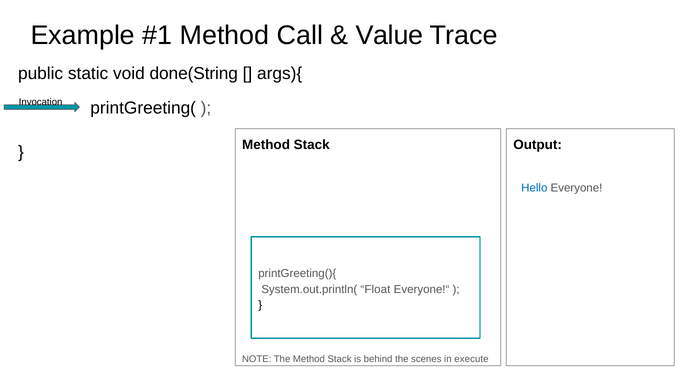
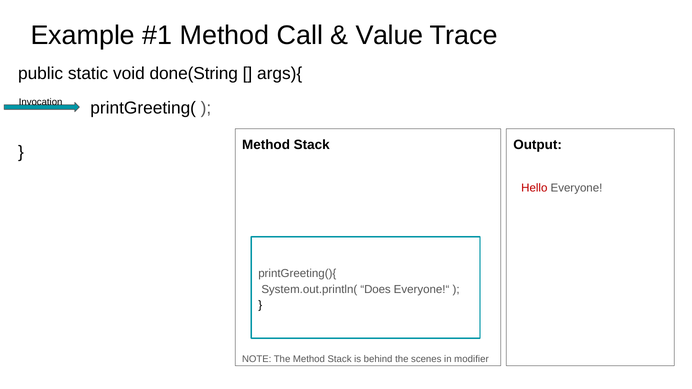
Hello colour: blue -> red
Float: Float -> Does
execute: execute -> modifier
